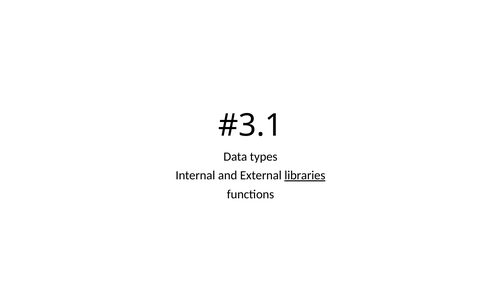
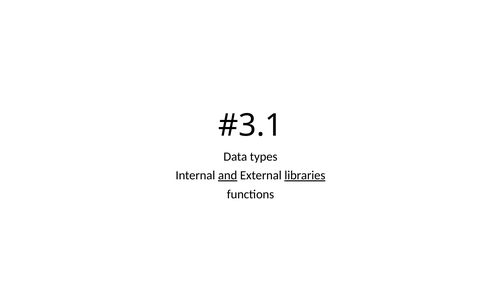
and underline: none -> present
